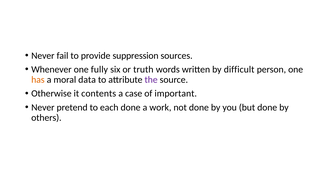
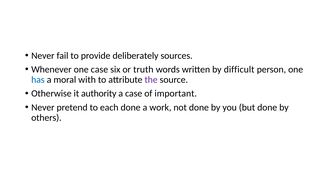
suppression: suppression -> deliberately
one fully: fully -> case
has colour: orange -> blue
data: data -> with
contents: contents -> authority
